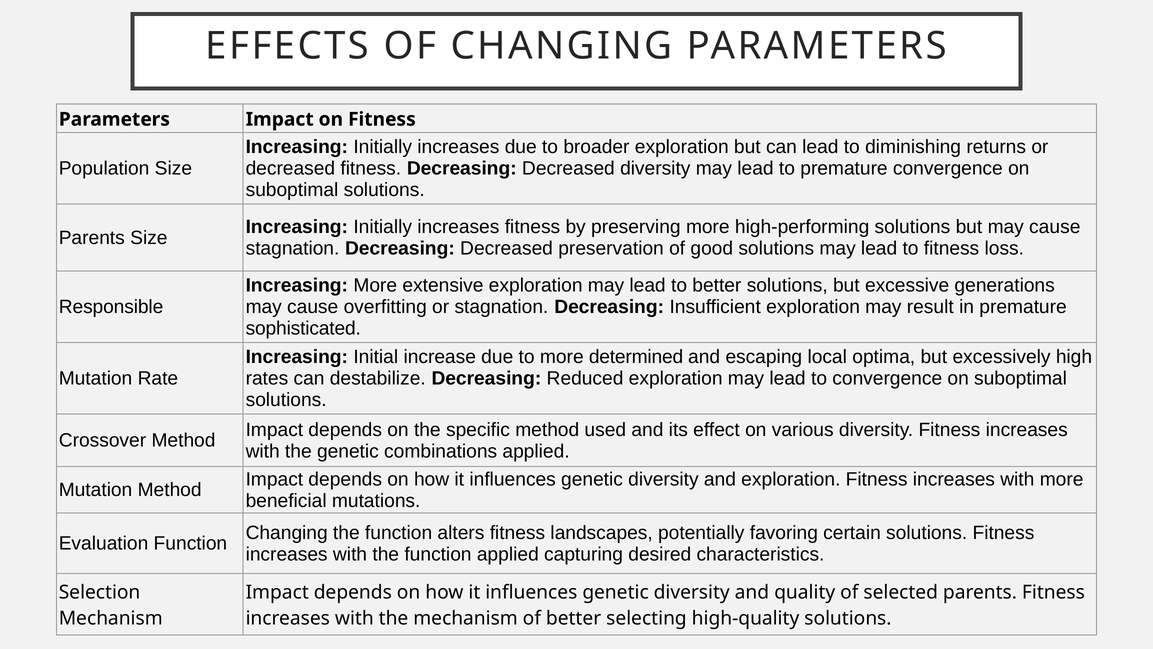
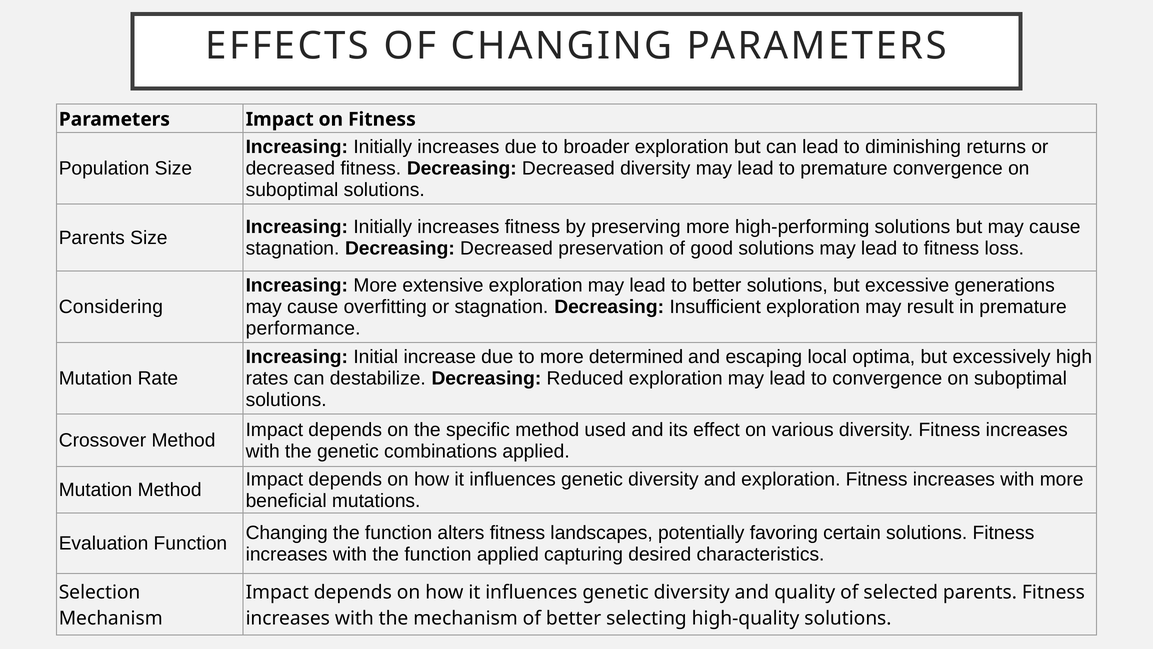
Responsible: Responsible -> Considering
sophisticated: sophisticated -> performance
